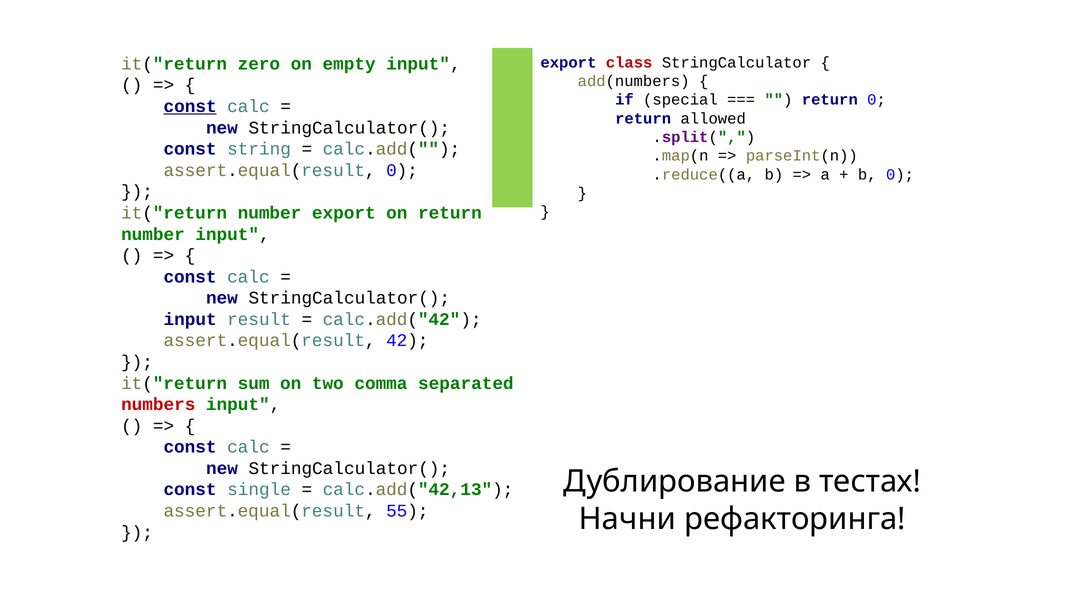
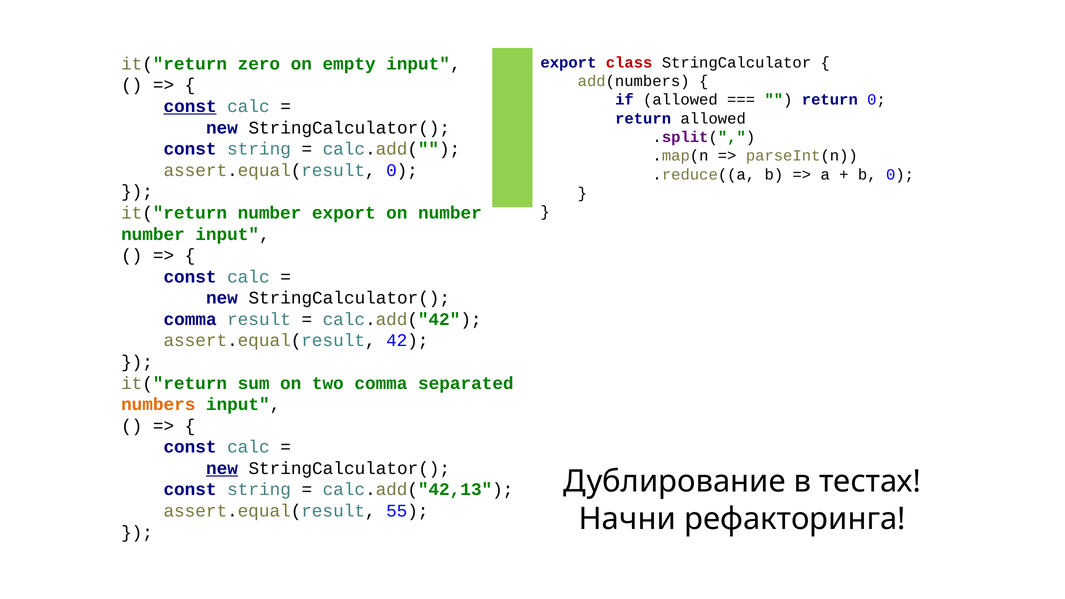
if special: special -> allowed
on return: return -> number
input at (190, 319): input -> comma
numbers colour: red -> orange
new at (222, 468) underline: none -> present
single at (259, 490): single -> string
